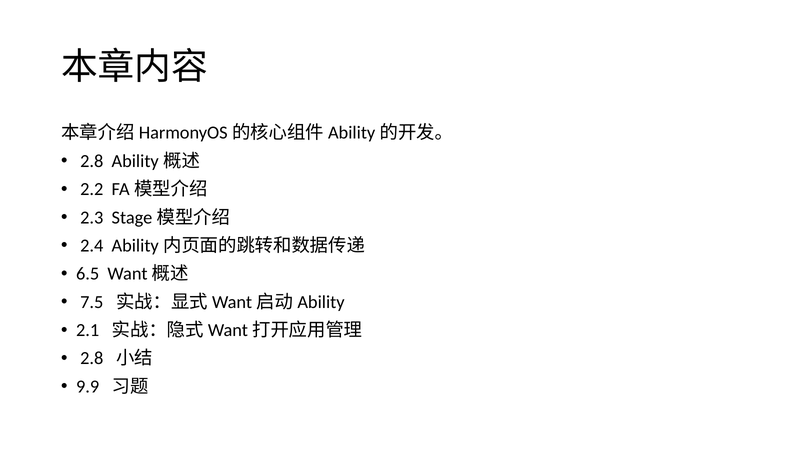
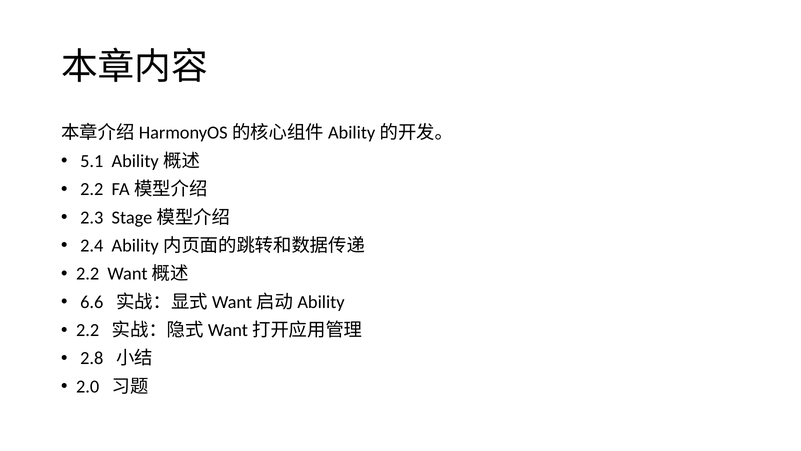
2.8 at (92, 161): 2.8 -> 5.1
6.5 at (88, 274): 6.5 -> 2.2
7.5: 7.5 -> 6.6
2.1 at (88, 330): 2.1 -> 2.2
9.9: 9.9 -> 2.0
